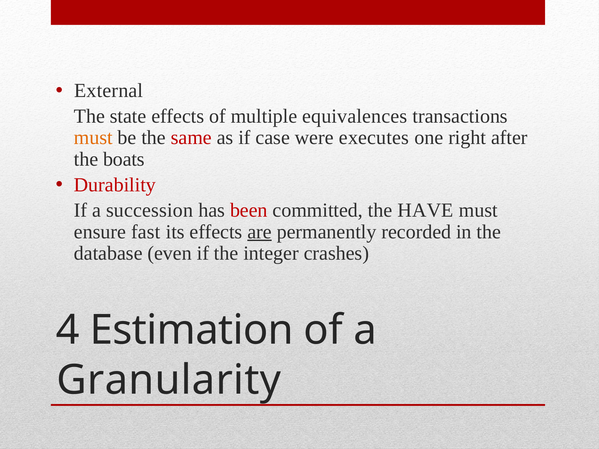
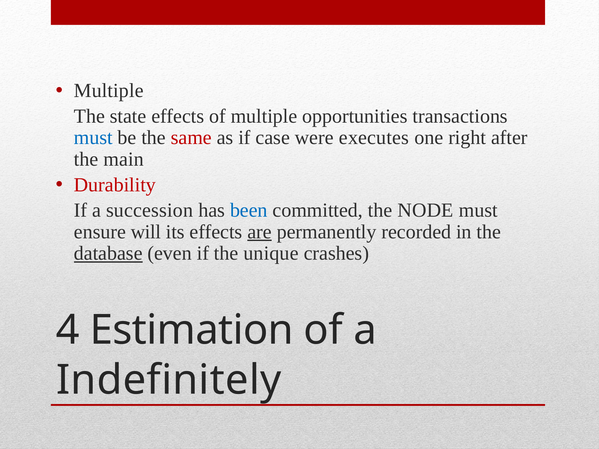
External at (109, 91): External -> Multiple
equivalences: equivalences -> opportunities
must at (93, 138) colour: orange -> blue
boats: boats -> main
been colour: red -> blue
HAVE: HAVE -> NODE
fast: fast -> will
database underline: none -> present
integer: integer -> unique
Granularity: Granularity -> Indefinitely
